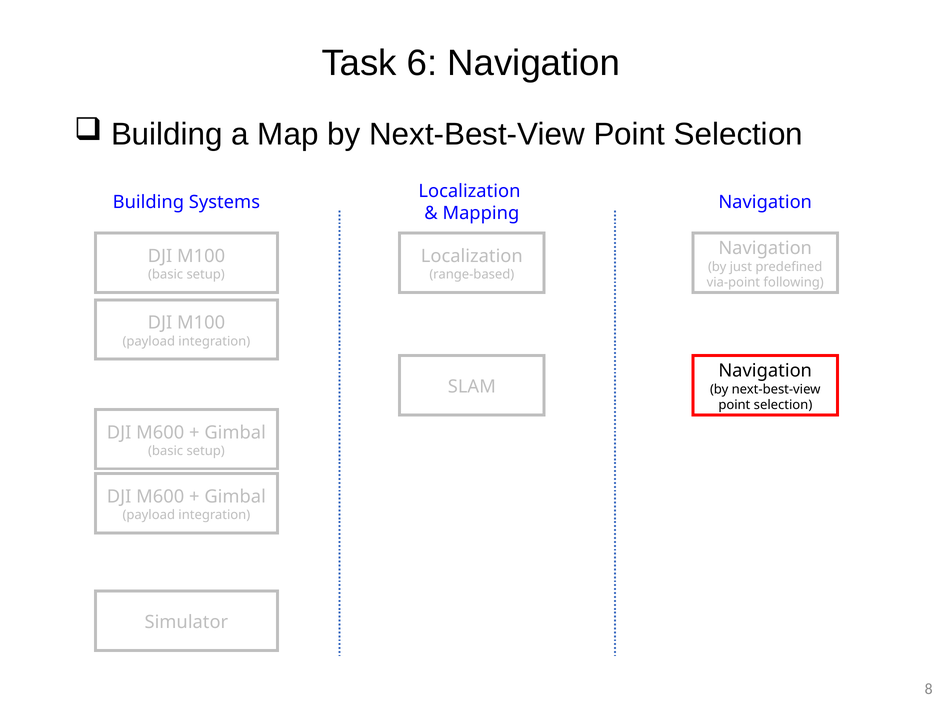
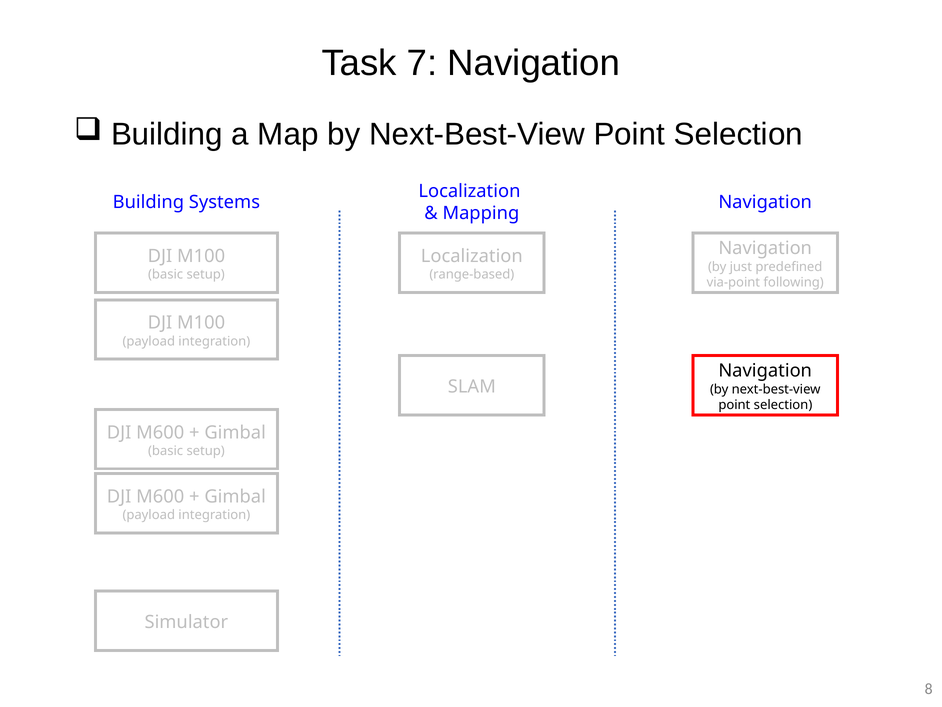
6: 6 -> 7
